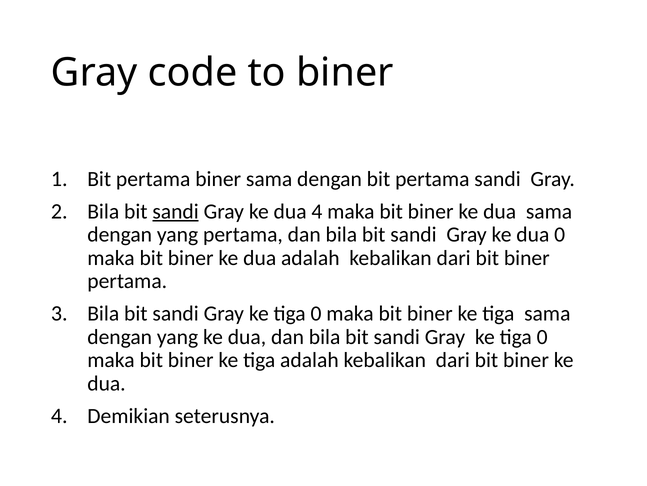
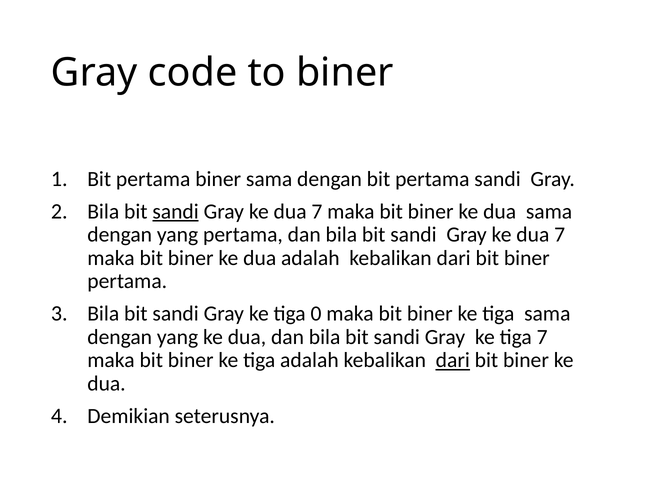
4 at (317, 211): 4 -> 7
0 at (560, 234): 0 -> 7
0 at (542, 336): 0 -> 7
dari at (453, 360) underline: none -> present
